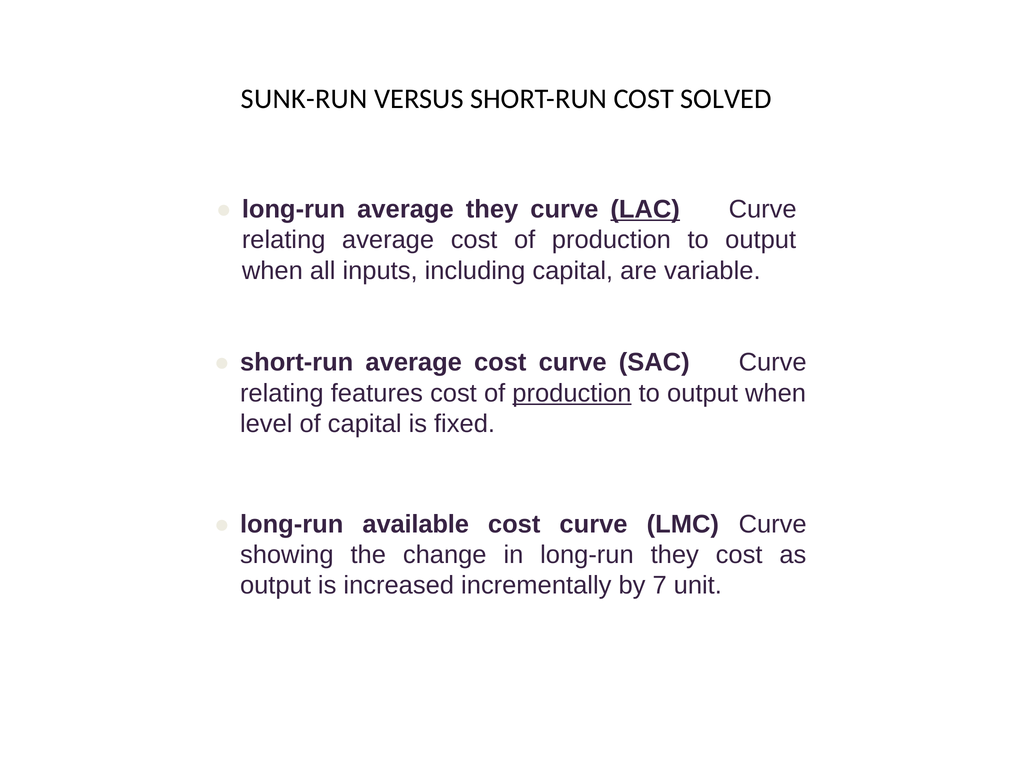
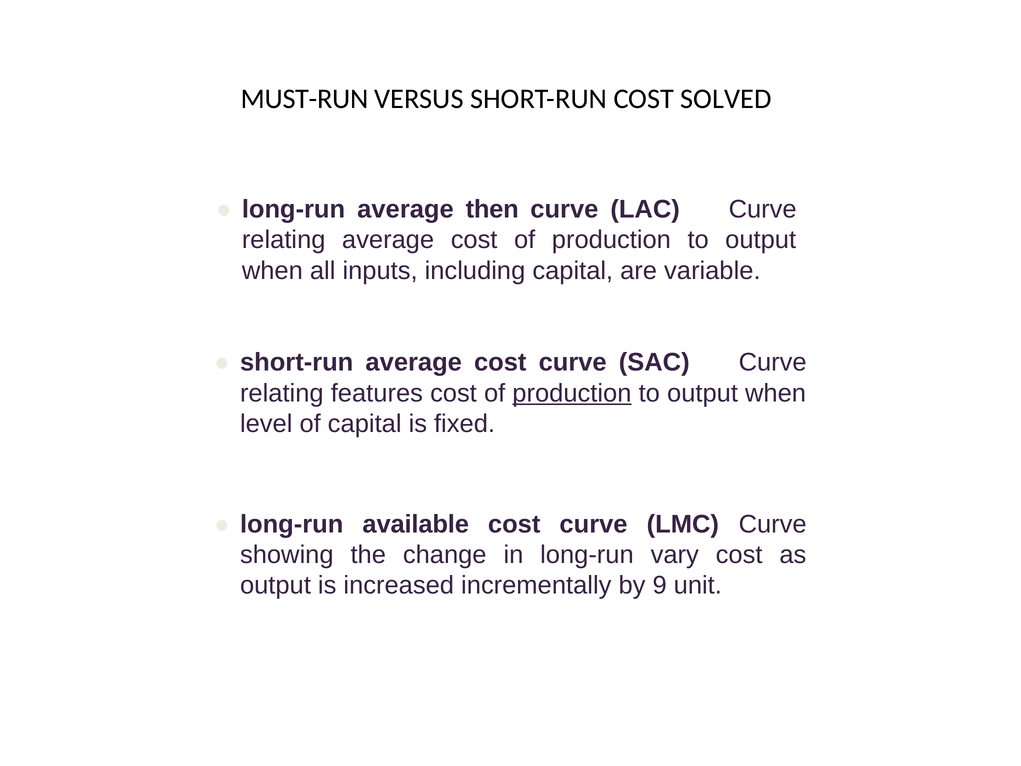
SUNK-RUN: SUNK-RUN -> MUST-RUN
average they: they -> then
LAC underline: present -> none
long-run they: they -> vary
7: 7 -> 9
